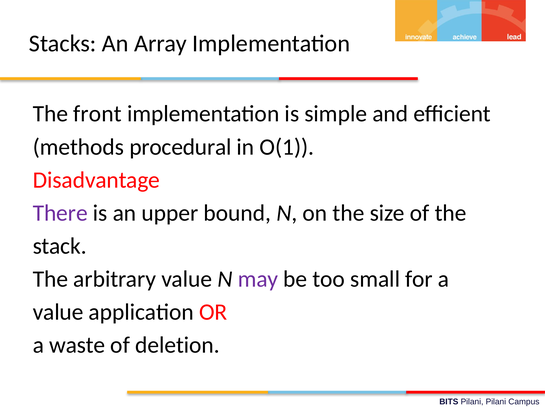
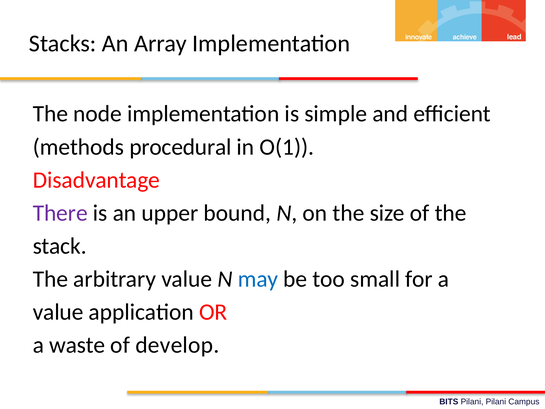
front: front -> node
may colour: purple -> blue
deletion: deletion -> develop
